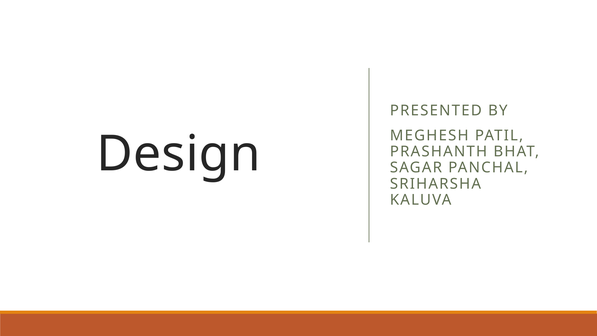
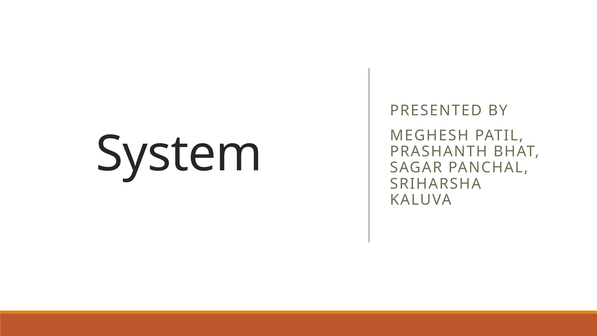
Design: Design -> System
